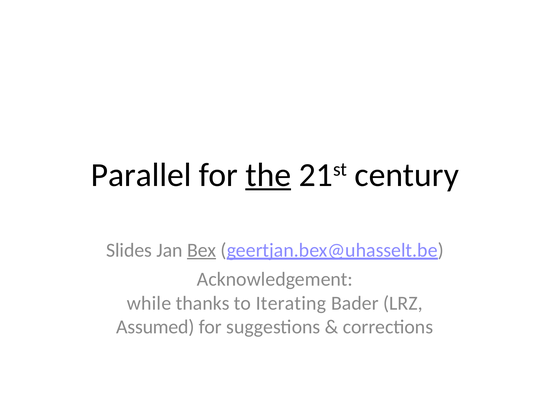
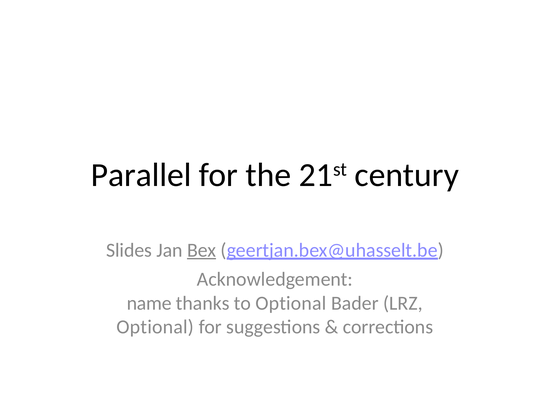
the underline: present -> none
while: while -> name
to Iterating: Iterating -> Optional
Assumed at (155, 327): Assumed -> Optional
